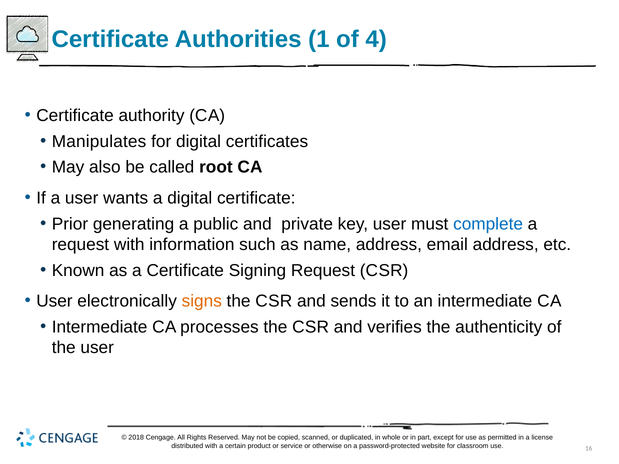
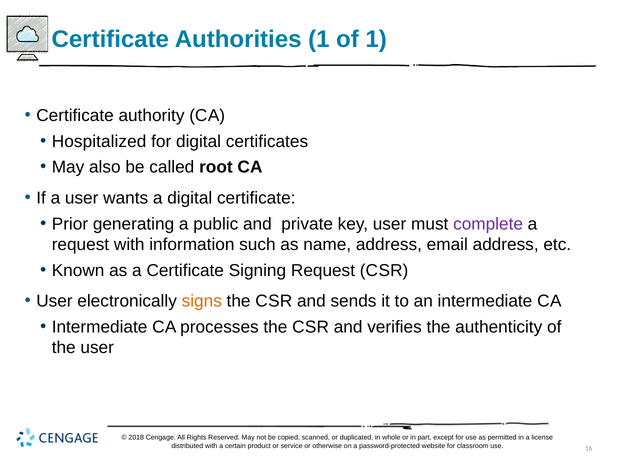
of 4: 4 -> 1
Manipulates: Manipulates -> Hospitalized
complete colour: blue -> purple
